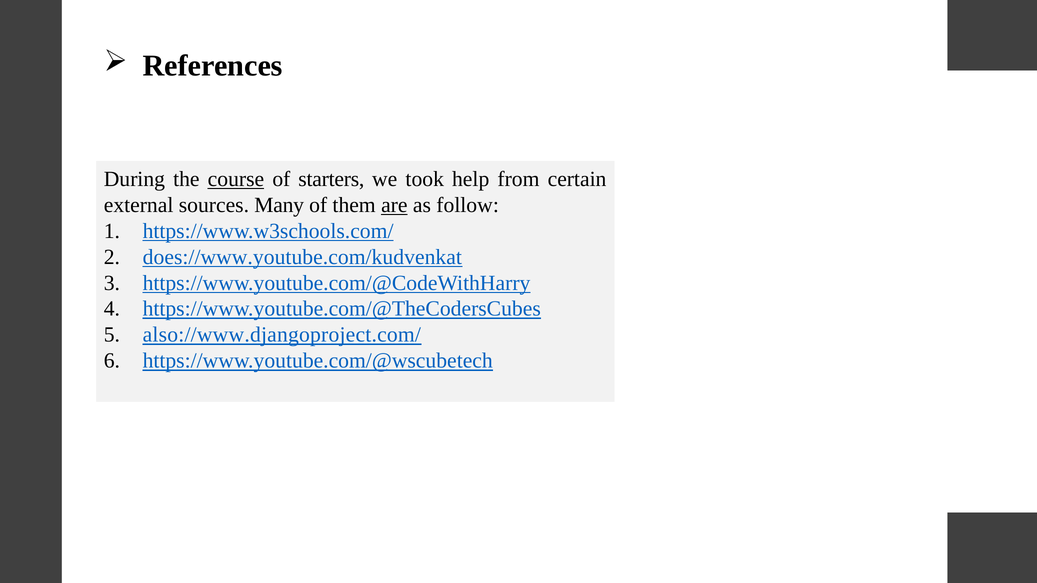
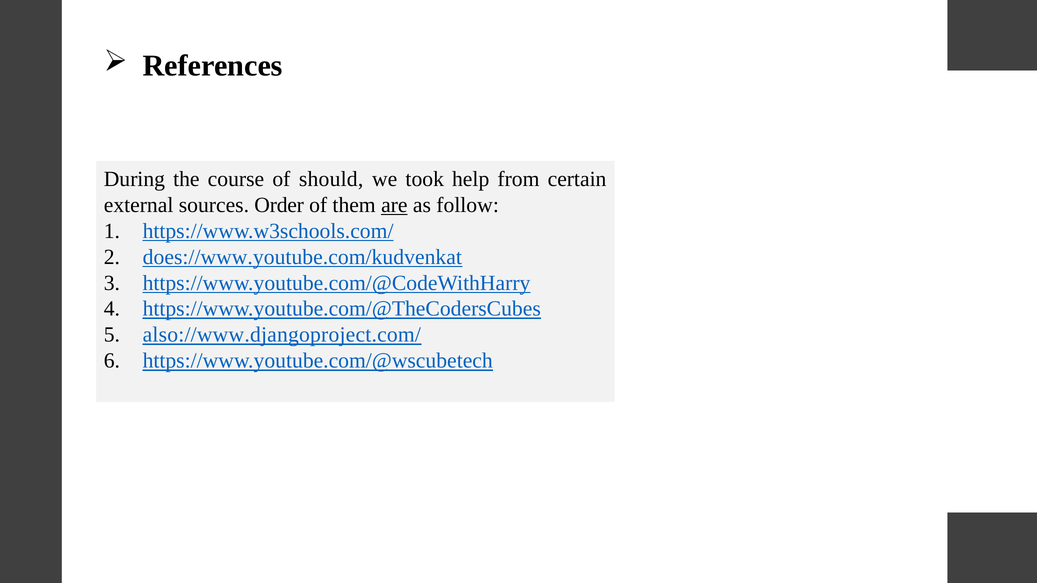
course underline: present -> none
starters: starters -> should
Many: Many -> Order
